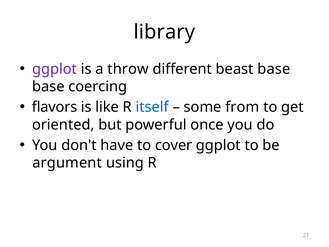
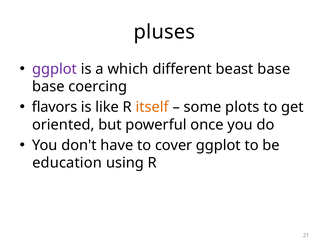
library: library -> pluses
throw: throw -> which
itself colour: blue -> orange
from: from -> plots
argument: argument -> education
